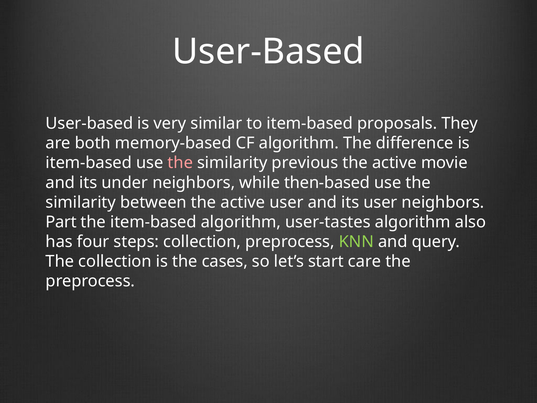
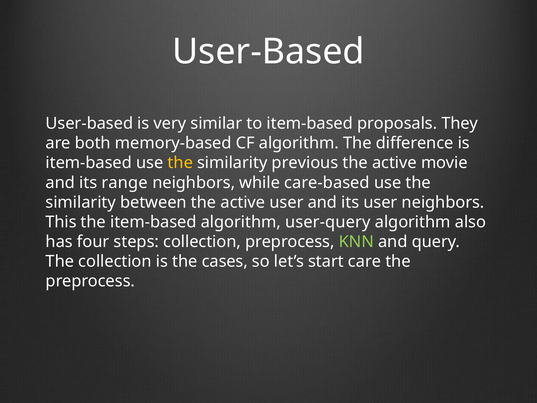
the at (180, 163) colour: pink -> yellow
under: under -> range
then-based: then-based -> care-based
Part: Part -> This
user-tastes: user-tastes -> user-query
